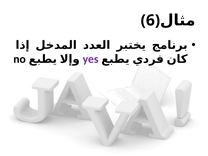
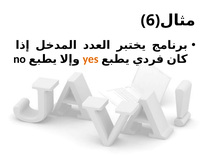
yes colour: purple -> orange
